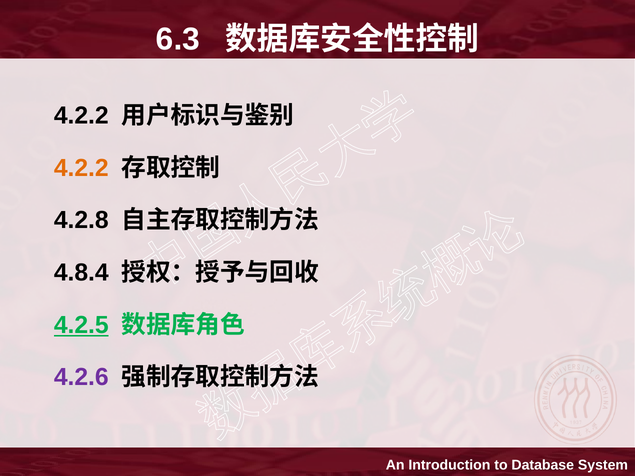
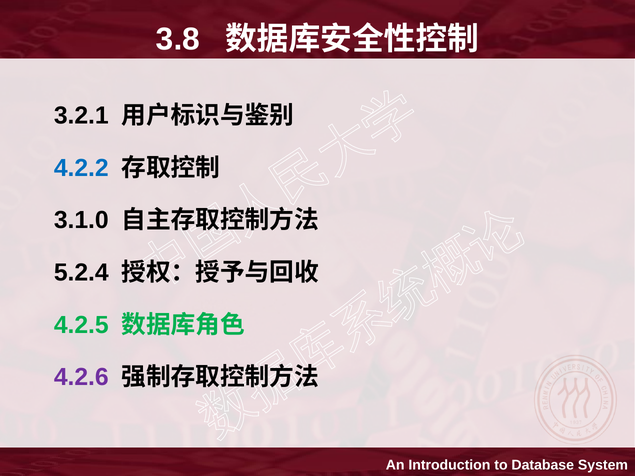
6.3: 6.3 -> 3.8
4.2.2 at (81, 116): 4.2.2 -> 3.2.1
4.2.2 at (81, 168) colour: orange -> blue
4.2.8: 4.2.8 -> 3.1.0
4.8.4: 4.8.4 -> 5.2.4
4.2.5 underline: present -> none
